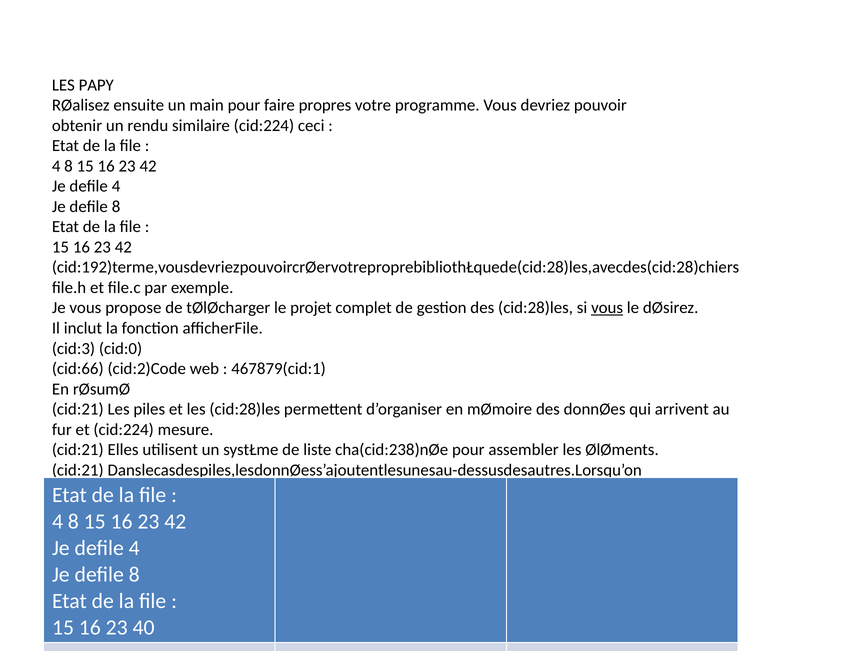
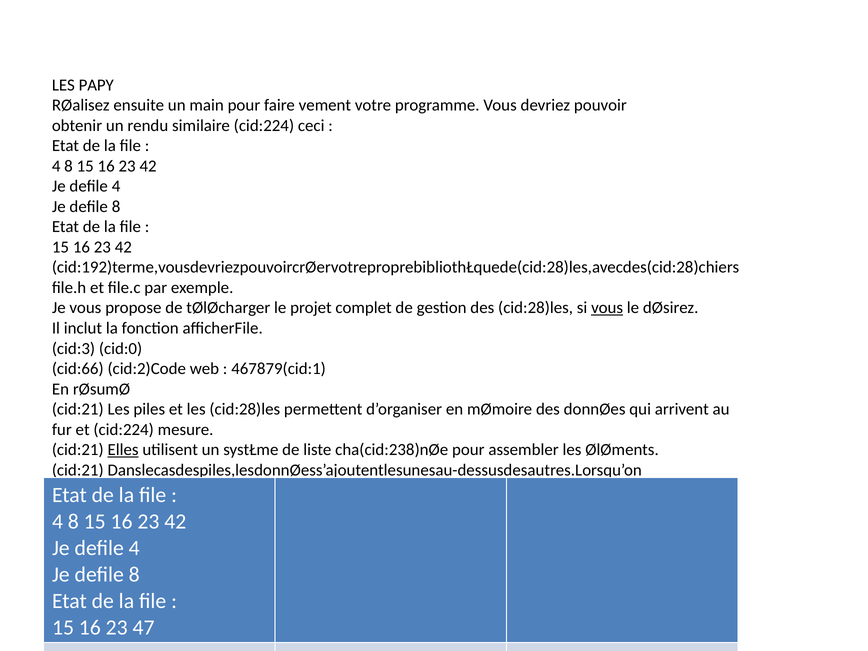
propres: propres -> vement
Elles underline: none -> present
40: 40 -> 47
